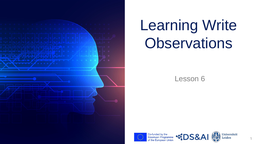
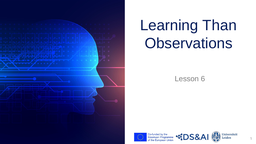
Write: Write -> Than
